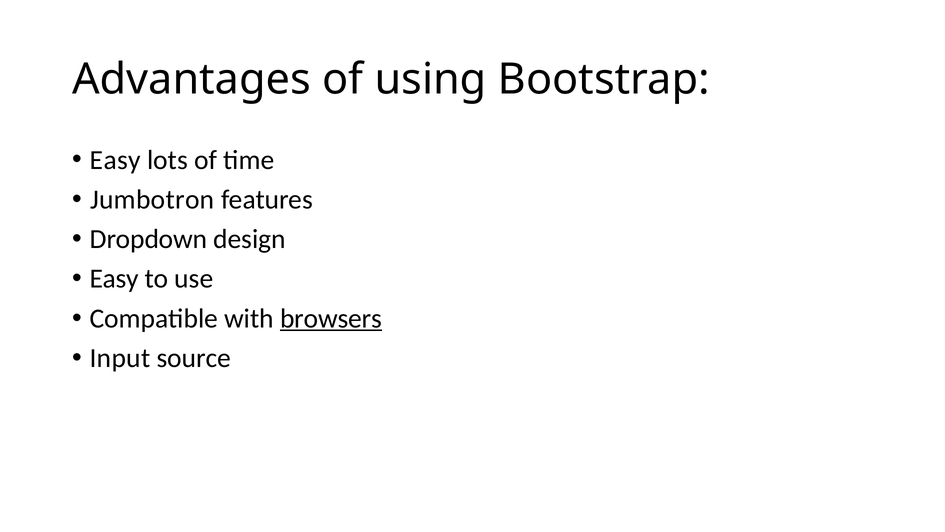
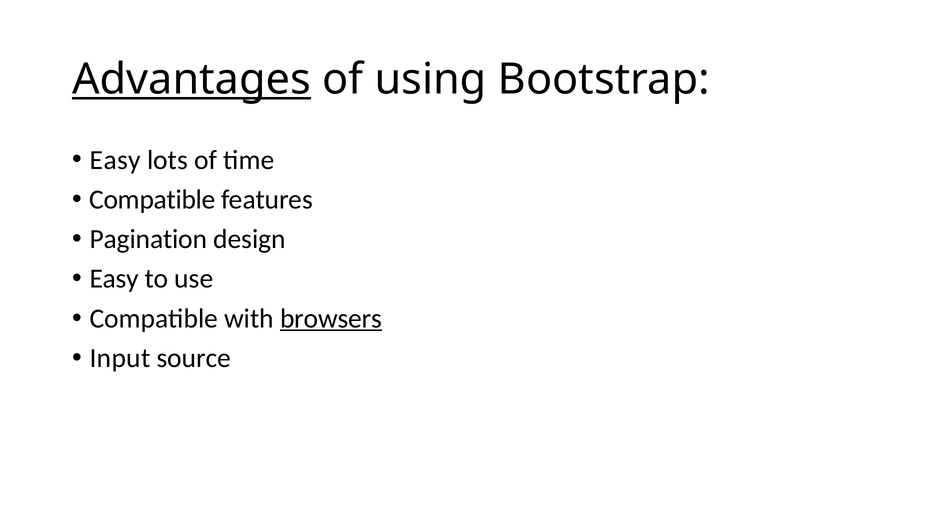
Advantages underline: none -> present
Jumbotron at (152, 199): Jumbotron -> Compatible
Dropdown: Dropdown -> Pagination
